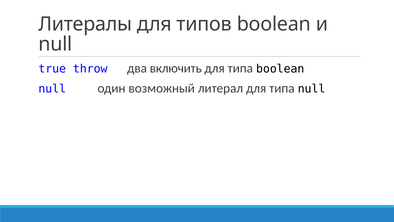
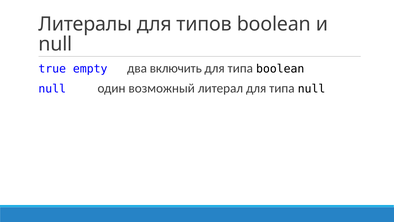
throw: throw -> empty
